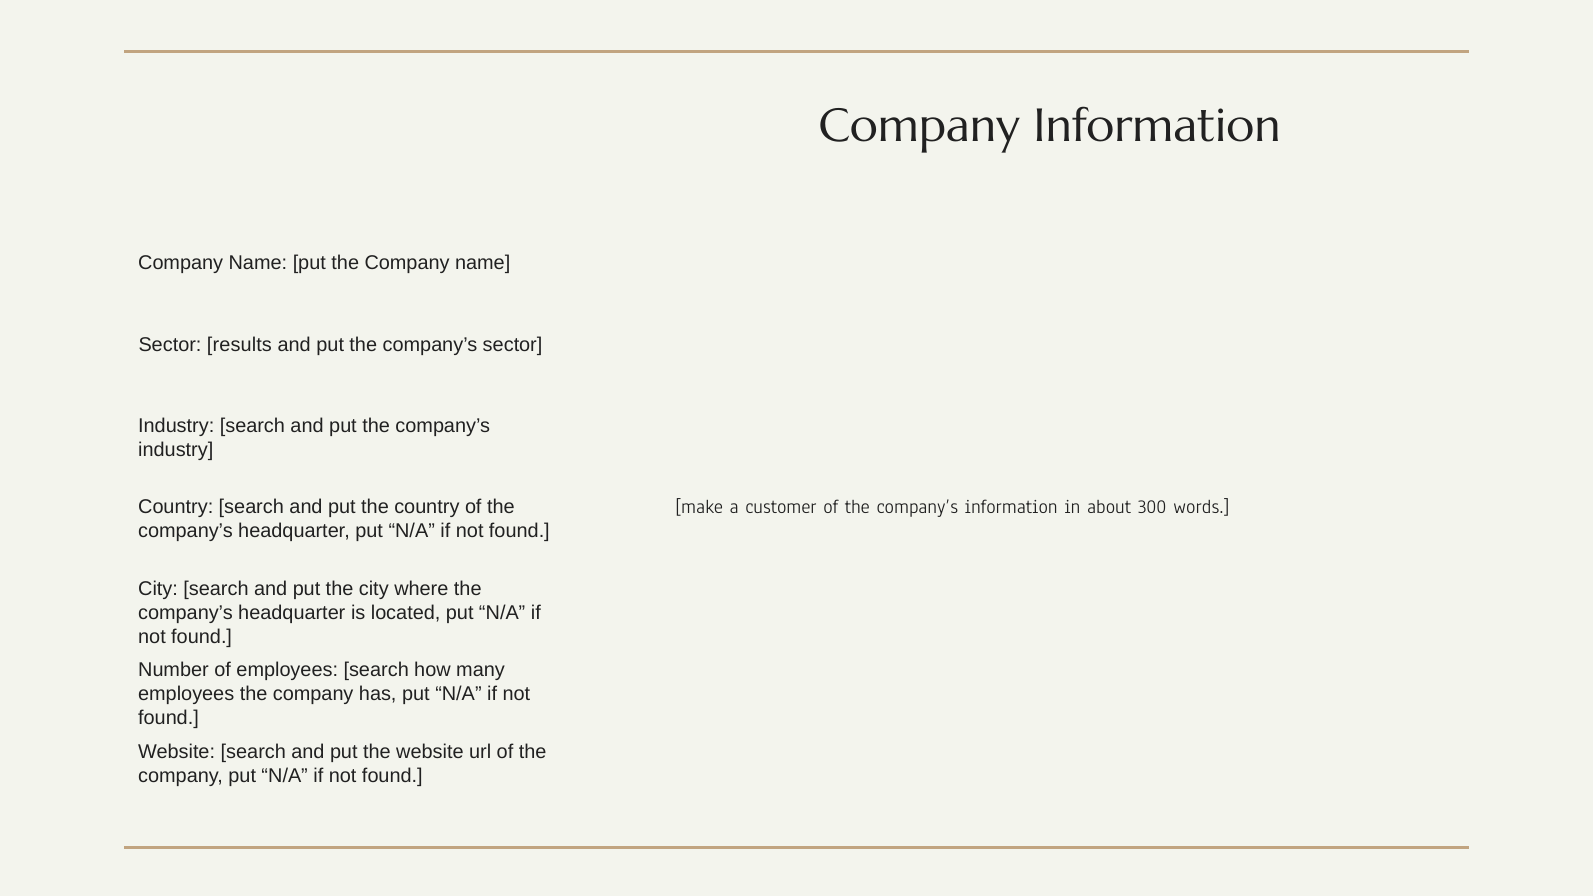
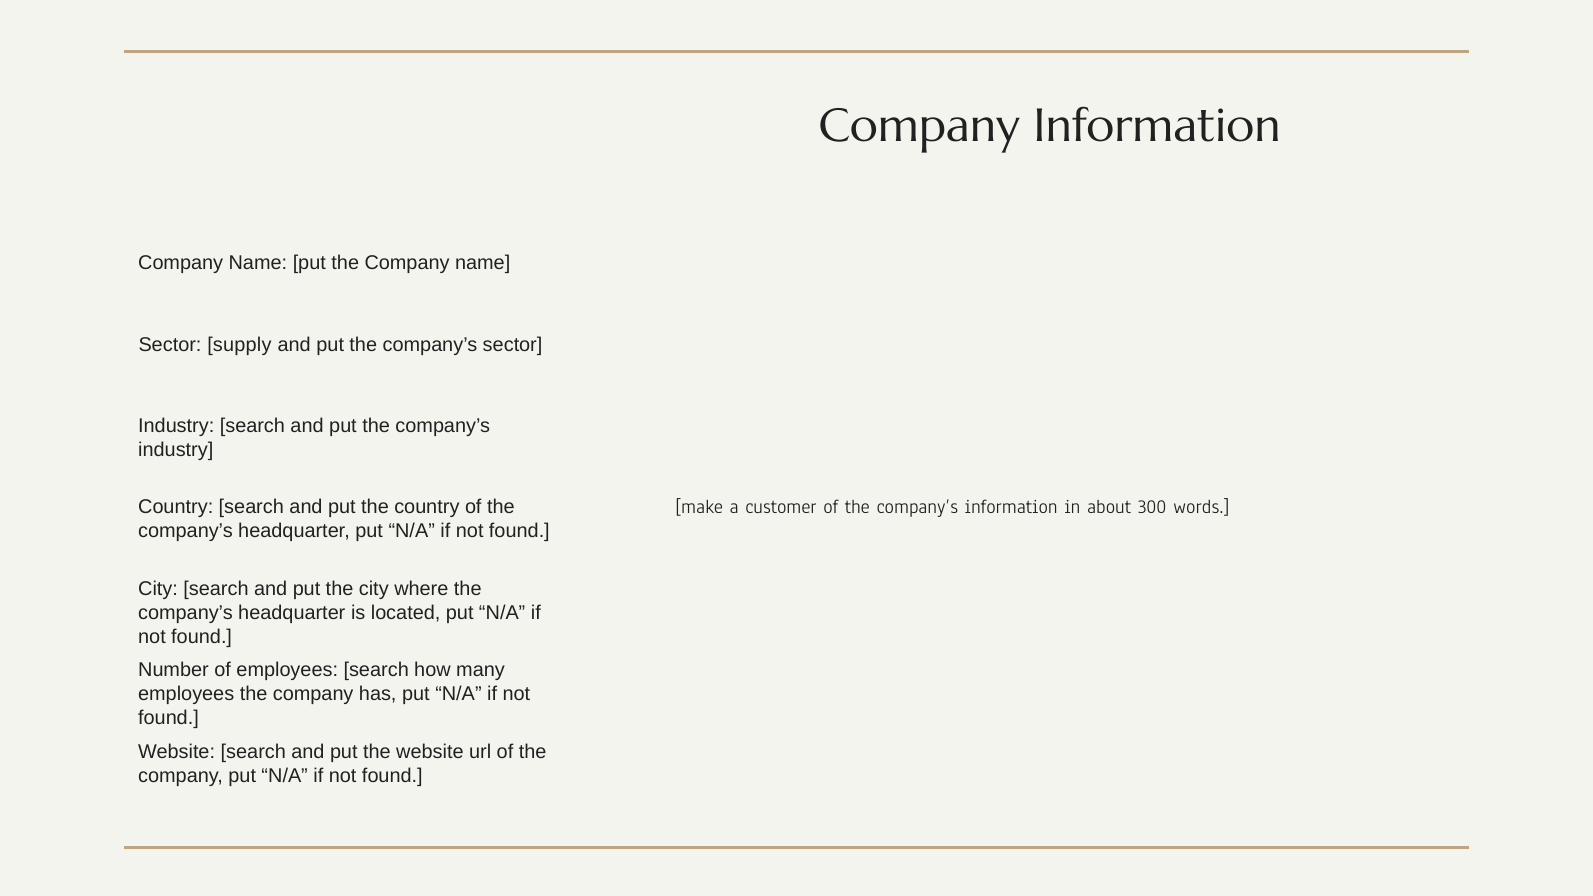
results: results -> supply
